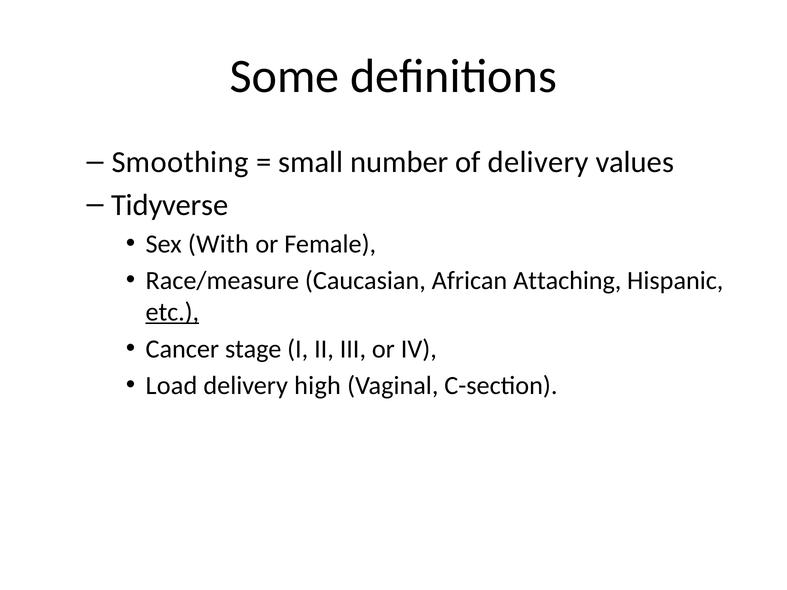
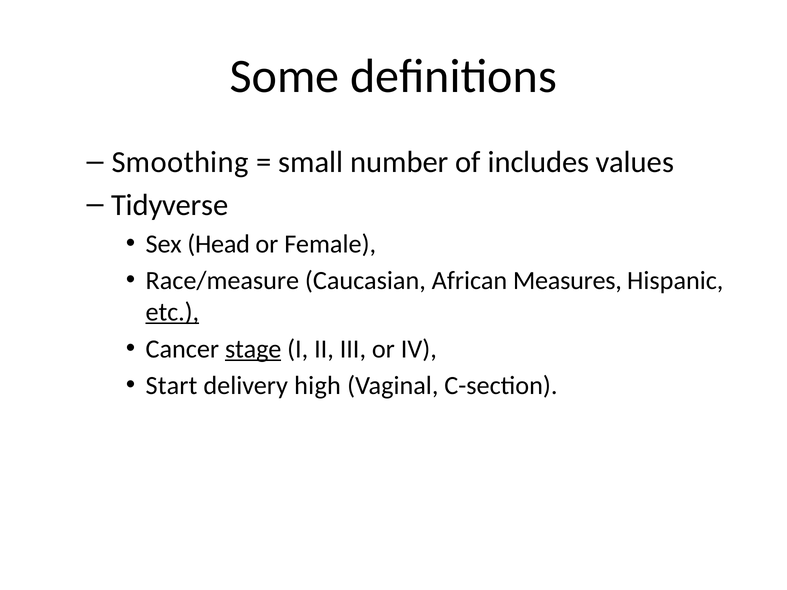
of delivery: delivery -> includes
With: With -> Head
Attaching: Attaching -> Measures
stage underline: none -> present
Load: Load -> Start
